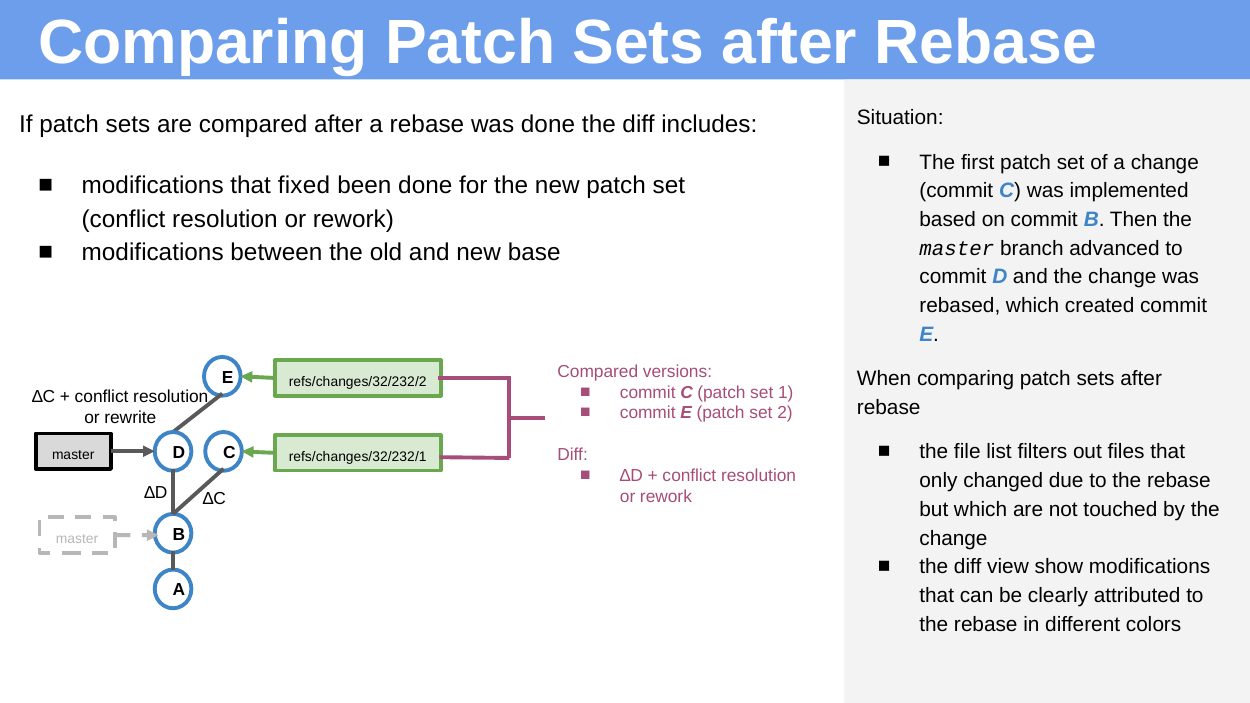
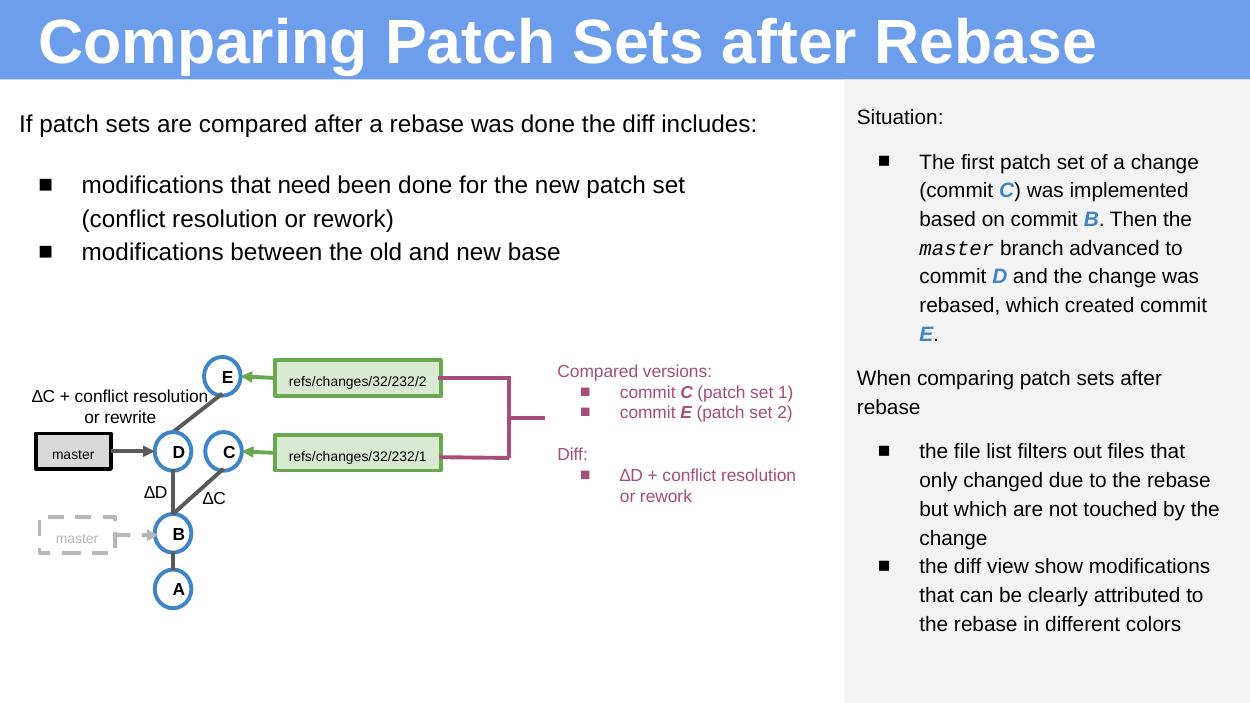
fixed: fixed -> need
